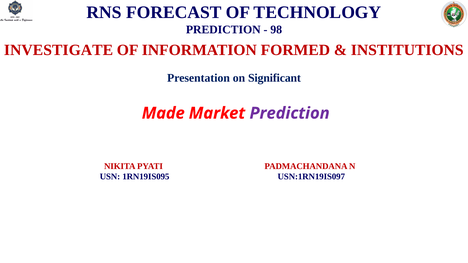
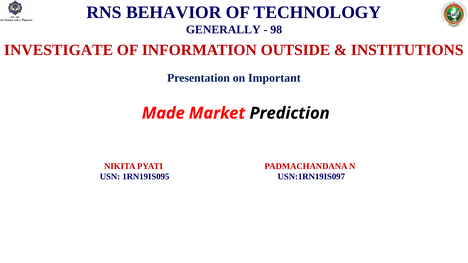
FORECAST: FORECAST -> BEHAVIOR
PREDICTION at (223, 30): PREDICTION -> GENERALLY
FORMED: FORMED -> OUTSIDE
Significant: Significant -> Important
Prediction at (290, 113) colour: purple -> black
